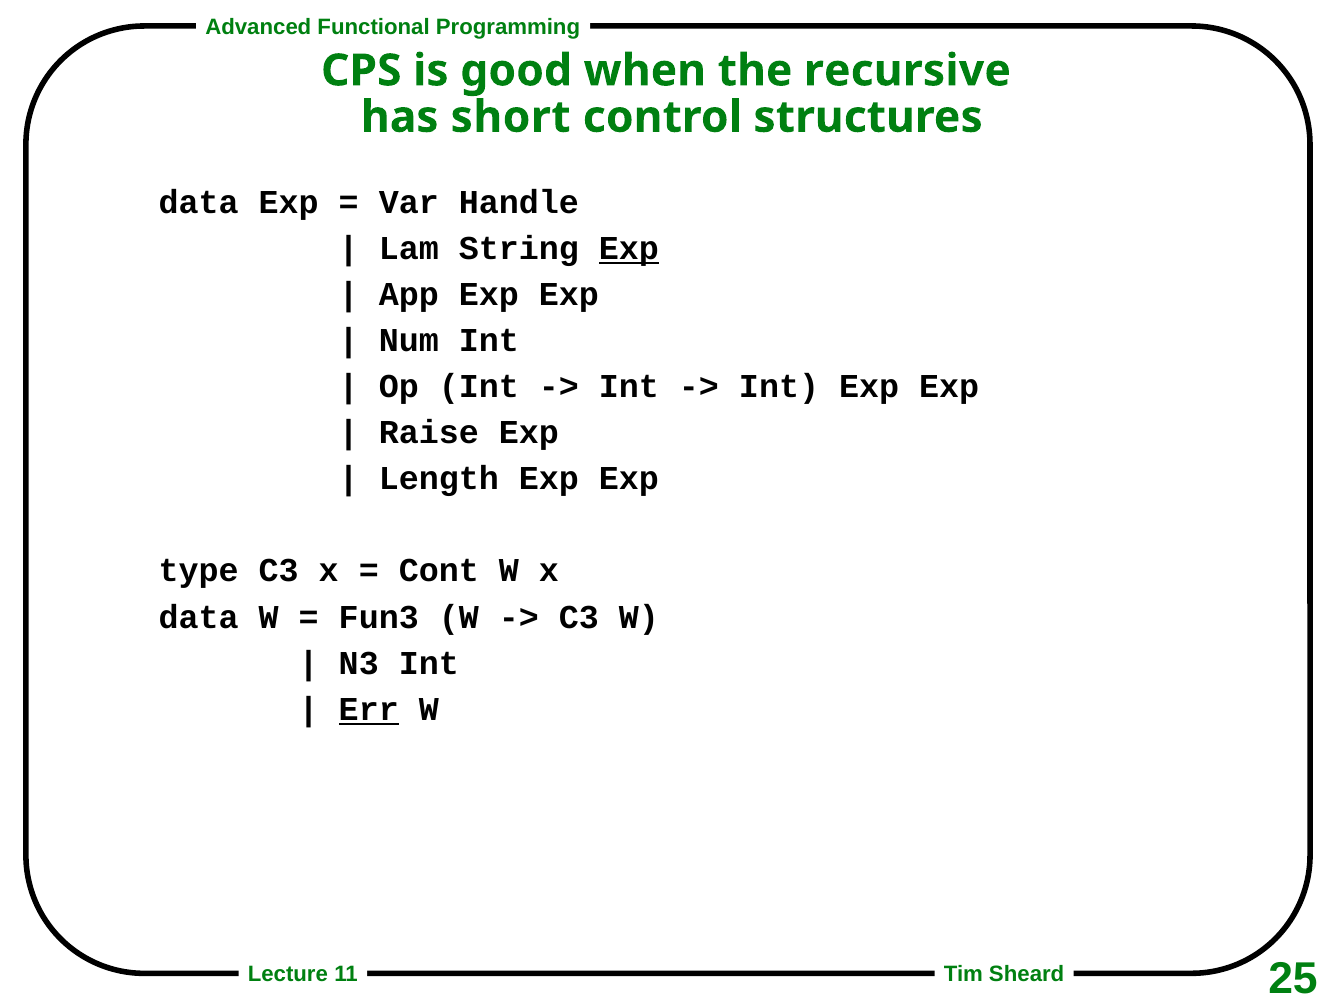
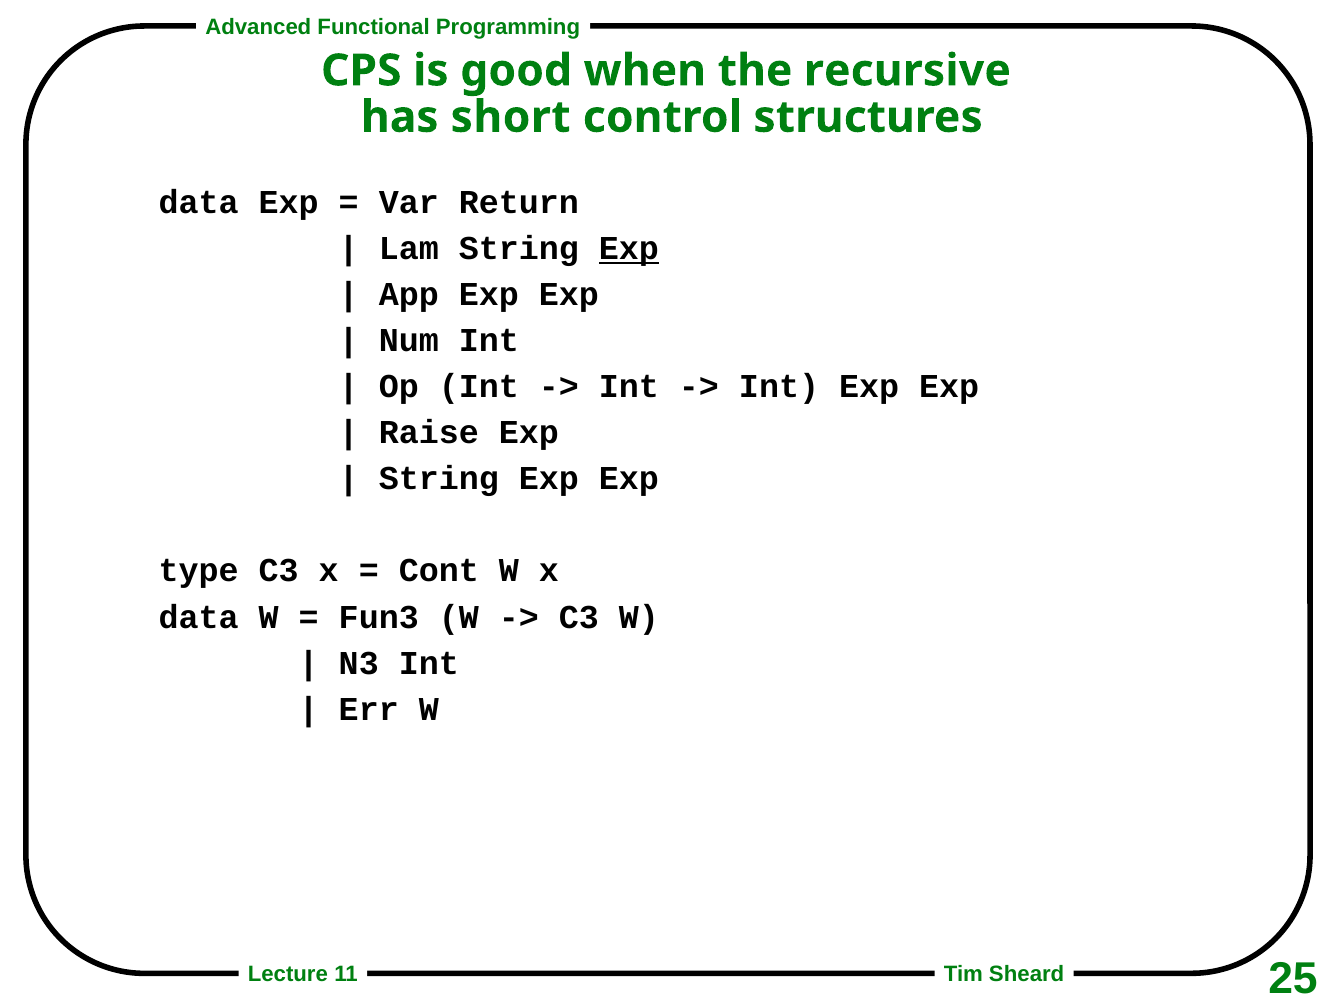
Handle: Handle -> Return
Length at (439, 479): Length -> String
Err underline: present -> none
